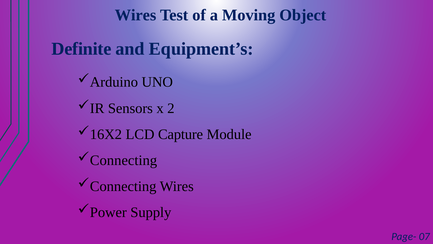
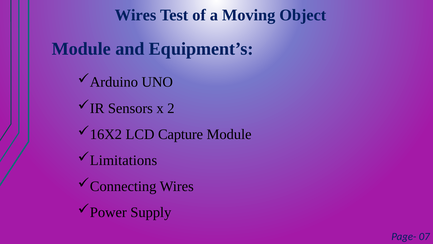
Definite at (81, 49): Definite -> Module
Connecting at (124, 160): Connecting -> Limitations
